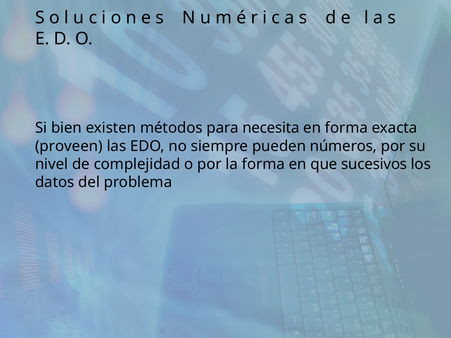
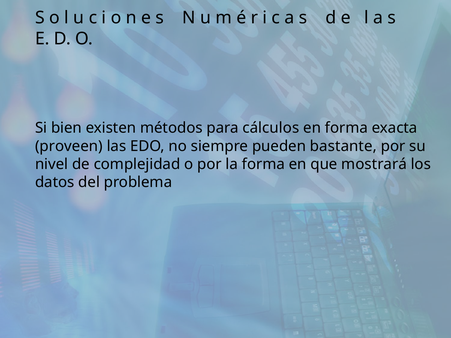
necesita: necesita -> cálculos
números: números -> bastante
sucesivos: sucesivos -> mostrará
